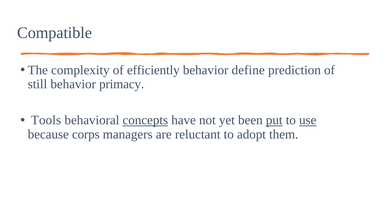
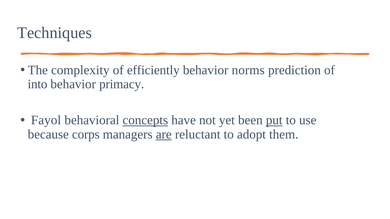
Compatible: Compatible -> Techniques
define: define -> norms
still: still -> into
Tools: Tools -> Fayol
use underline: present -> none
are underline: none -> present
